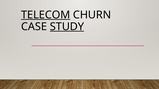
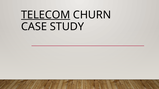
STUDY underline: present -> none
